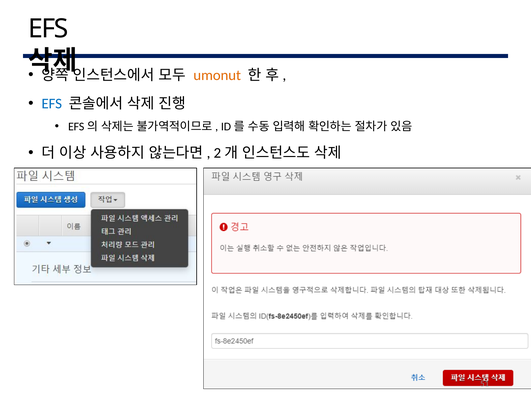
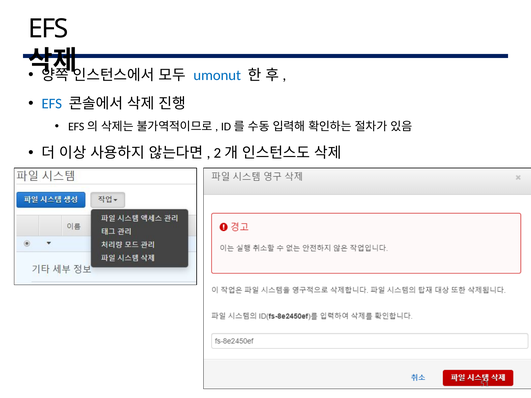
umonut colour: orange -> blue
